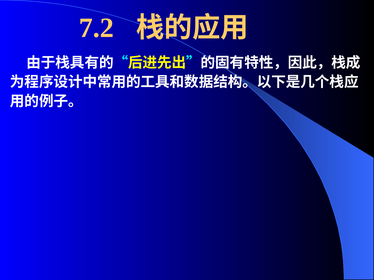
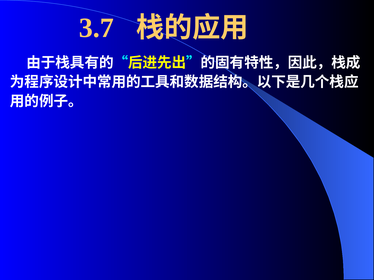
7.2: 7.2 -> 3.7
